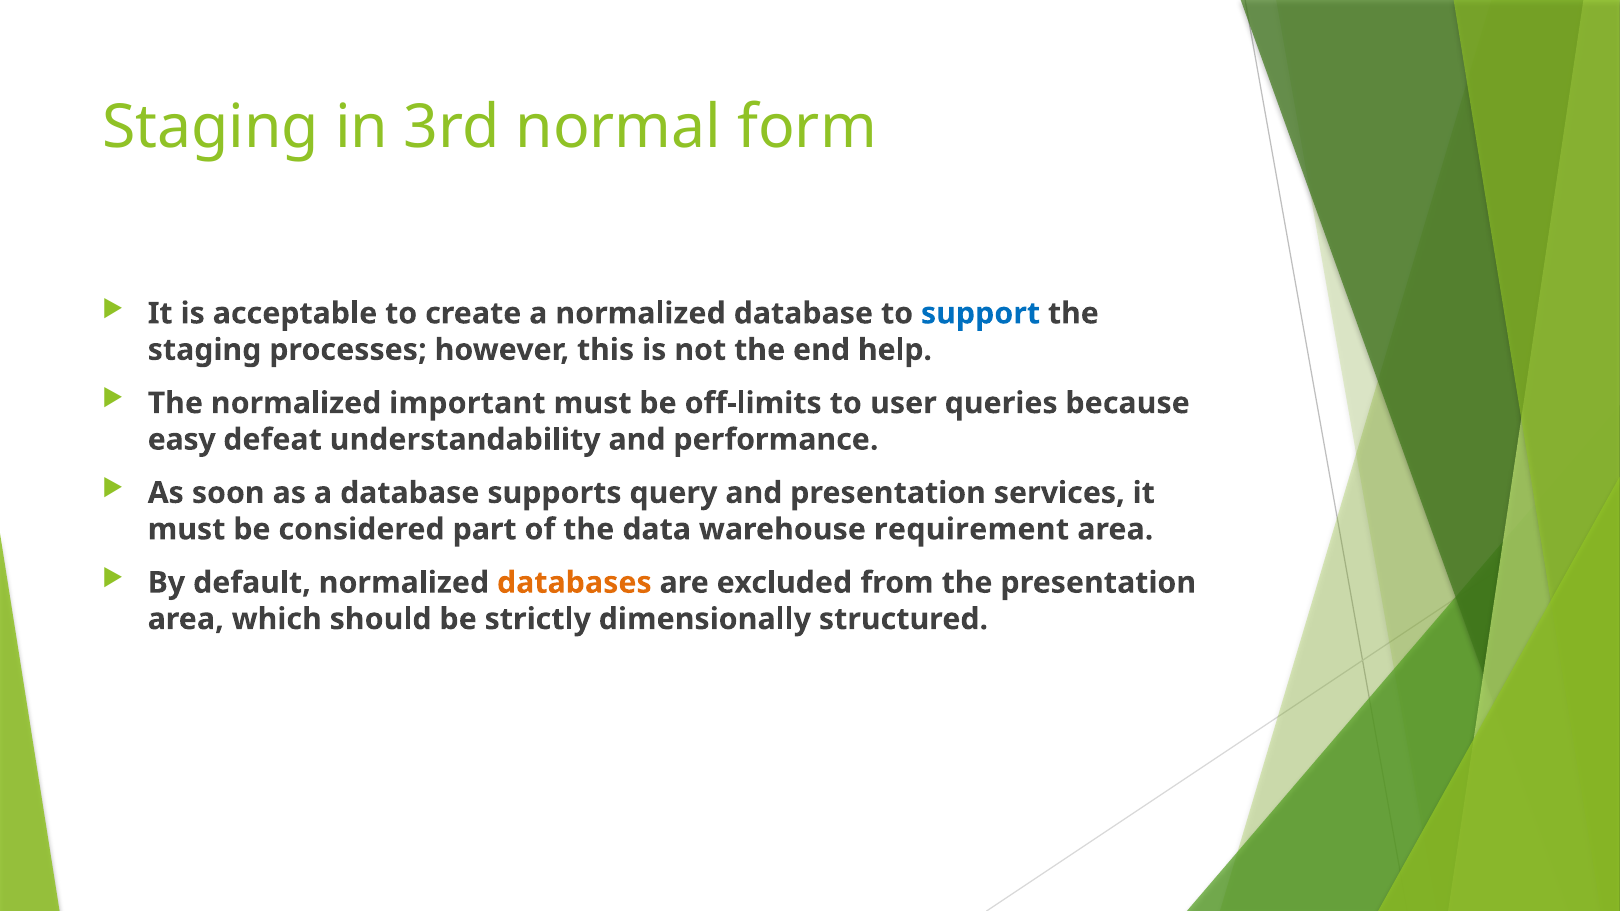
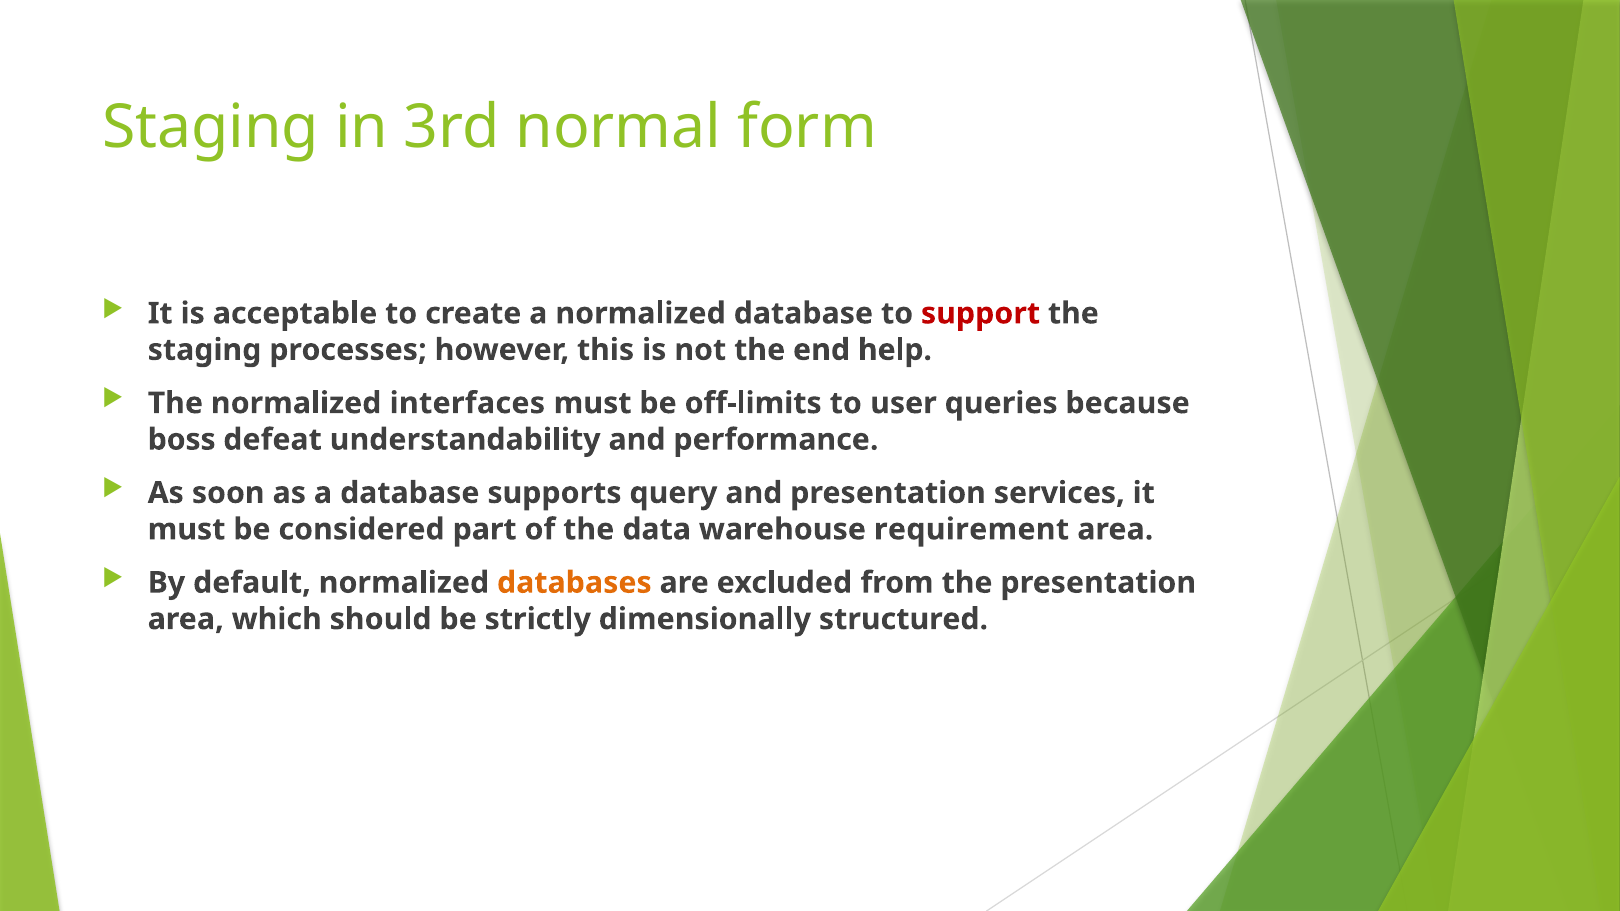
support colour: blue -> red
important: important -> interfaces
easy: easy -> boss
